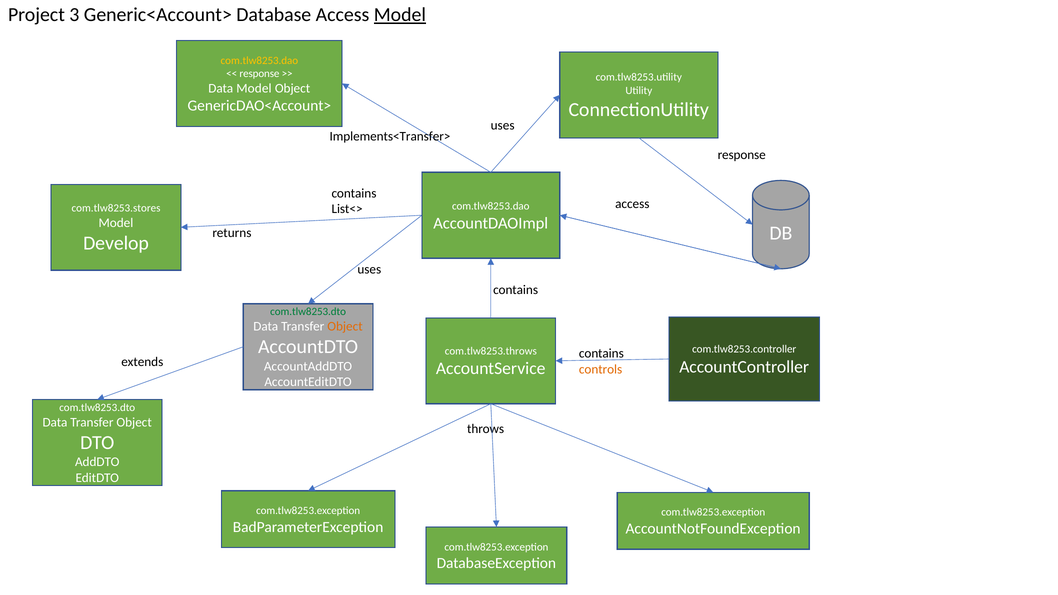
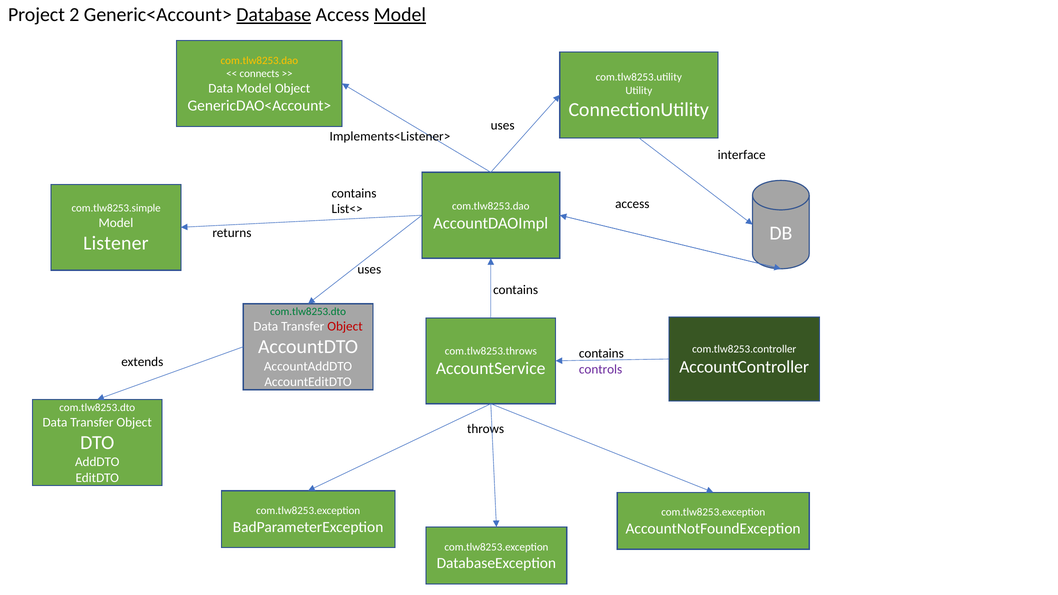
3: 3 -> 2
Database underline: none -> present
response at (259, 74): response -> connects
Implements<Transfer>: Implements<Transfer> -> Implements<Listener>
response at (742, 155): response -> interface
com.tlw8253.stores: com.tlw8253.stores -> com.tlw8253.simple
Develop: Develop -> Listener
Object at (345, 327) colour: orange -> red
controls colour: orange -> purple
